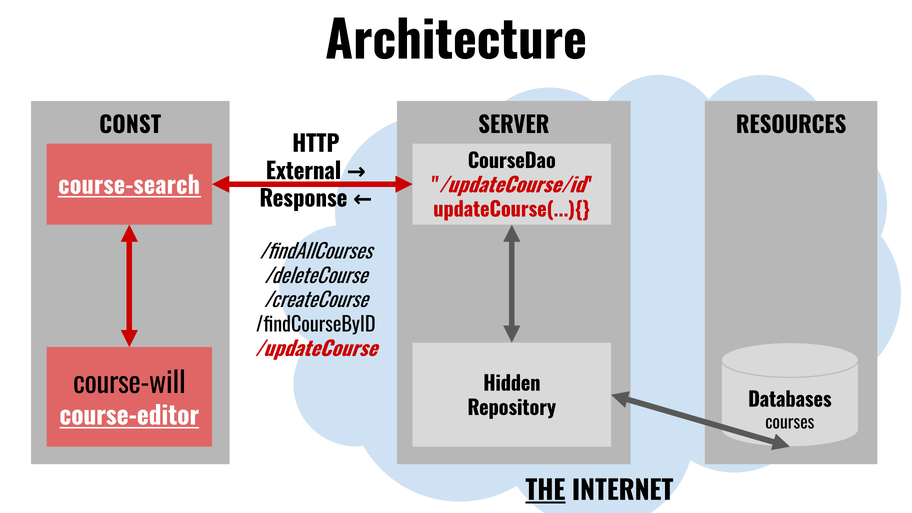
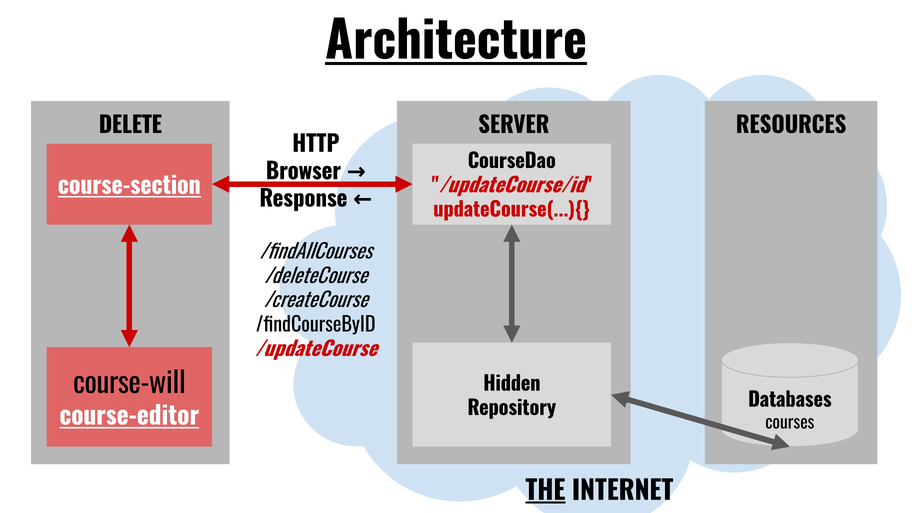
Architecture underline: none -> present
CONST: CONST -> DELETE
External: External -> Browser
course-search: course-search -> course-section
